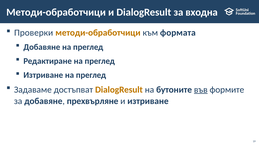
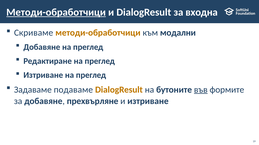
Методи-обработчици at (56, 12) underline: none -> present
Проверки: Проверки -> Скриваме
формата: формата -> модални
достъпват: достъпват -> подаваме
